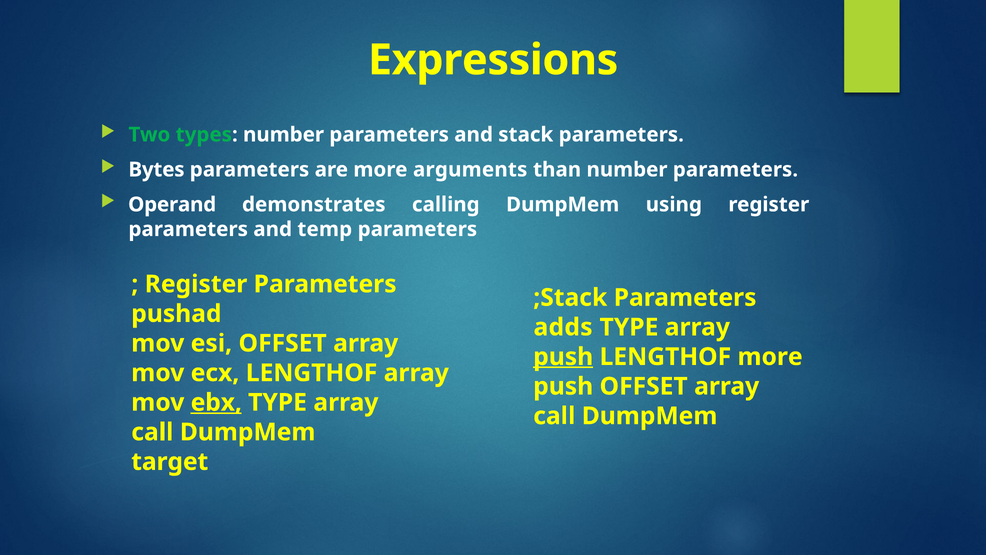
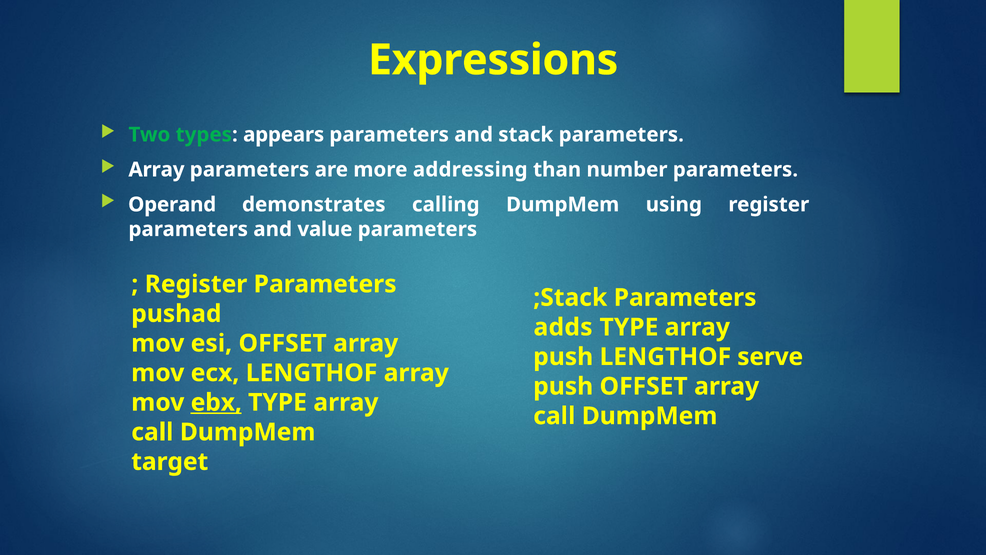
types number: number -> appears
Bytes at (157, 170): Bytes -> Array
arguments: arguments -> addressing
temp: temp -> value
push at (563, 357) underline: present -> none
LENGTHOF more: more -> serve
